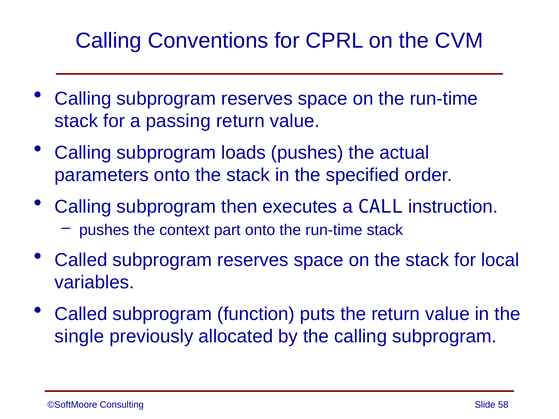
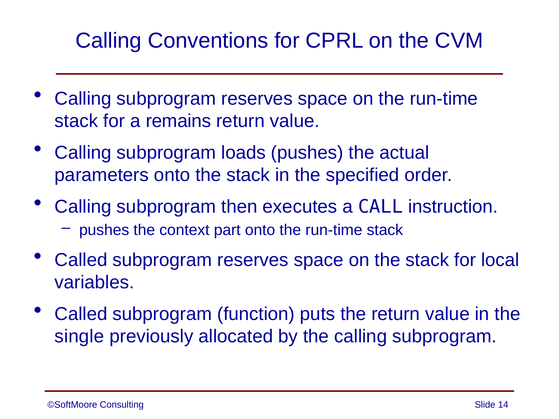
passing: passing -> remains
58: 58 -> 14
